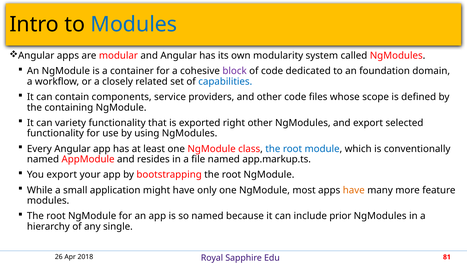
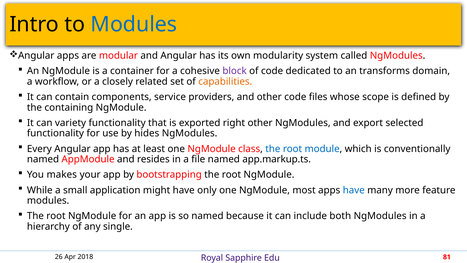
foundation: foundation -> transforms
capabilities colour: blue -> orange
using: using -> hides
You export: export -> makes
have at (354, 190) colour: orange -> blue
prior: prior -> both
